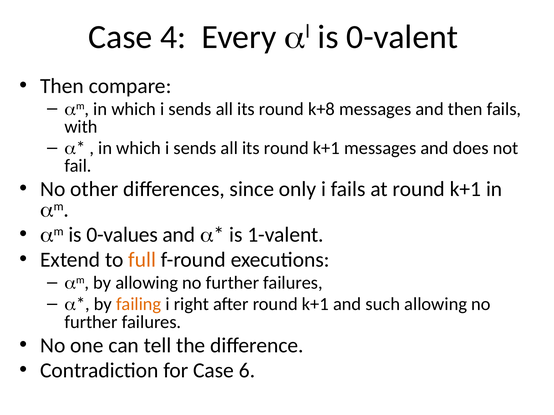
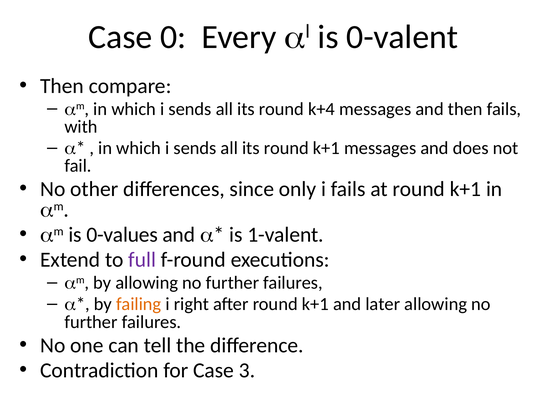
4: 4 -> 0
k+8: k+8 -> k+4
full colour: orange -> purple
such: such -> later
6: 6 -> 3
